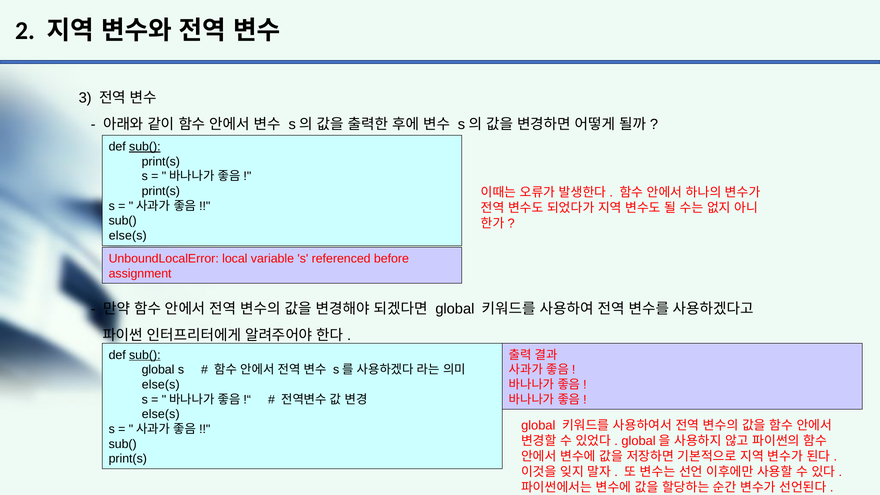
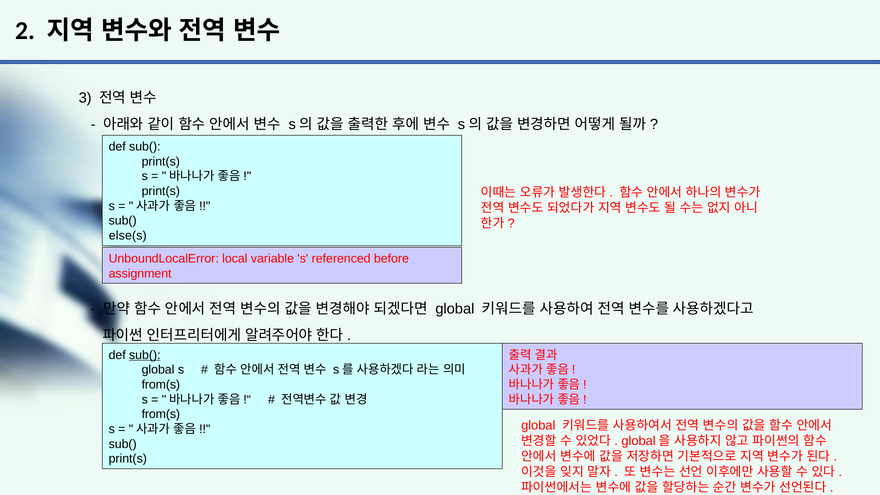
sub( at (145, 147) underline: present -> none
else(s at (161, 385): else(s -> from(s
else(s at (161, 414): else(s -> from(s
